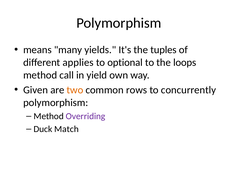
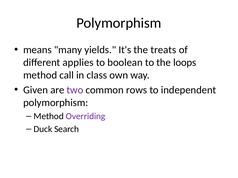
tuples: tuples -> treats
optional: optional -> boolean
yield: yield -> class
two colour: orange -> purple
concurrently: concurrently -> independent
Match: Match -> Search
